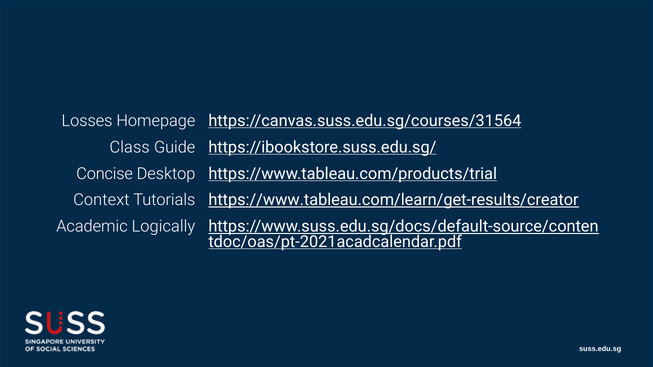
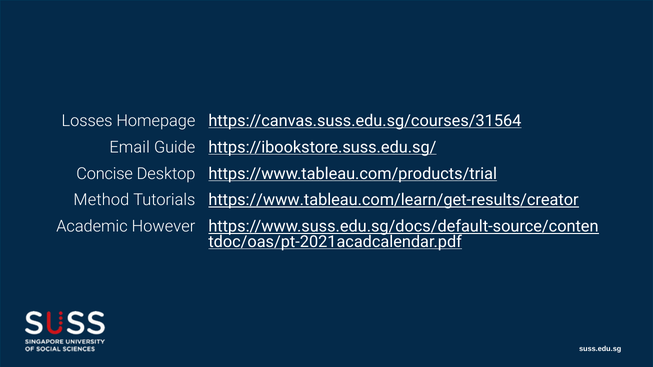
Class: Class -> Email
Context: Context -> Method
Logically: Logically -> However
